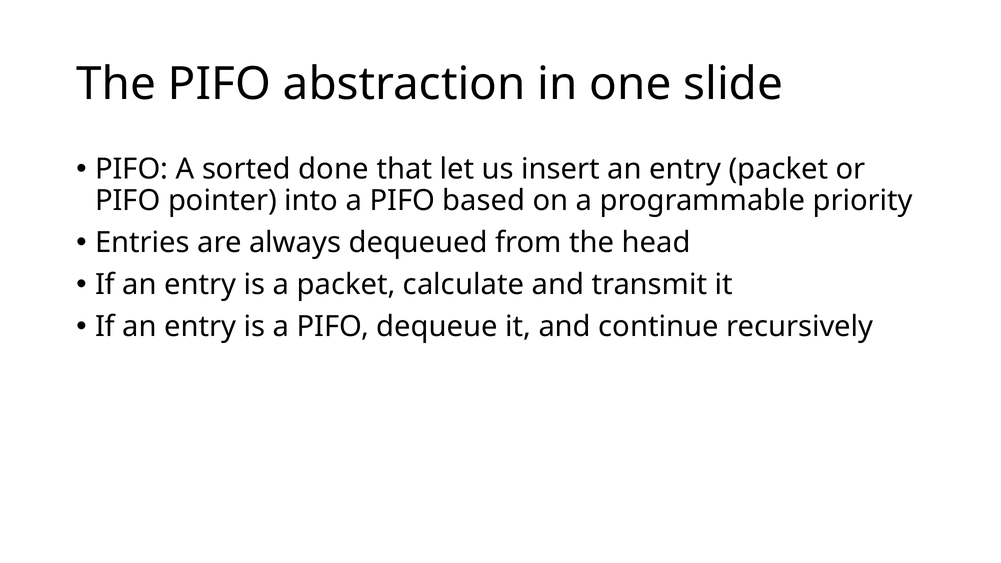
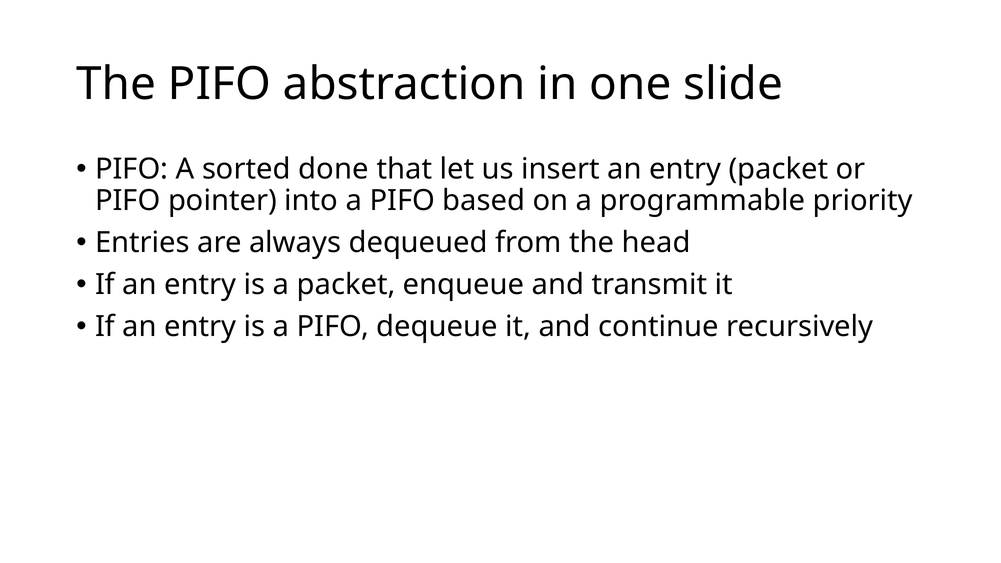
calculate: calculate -> enqueue
